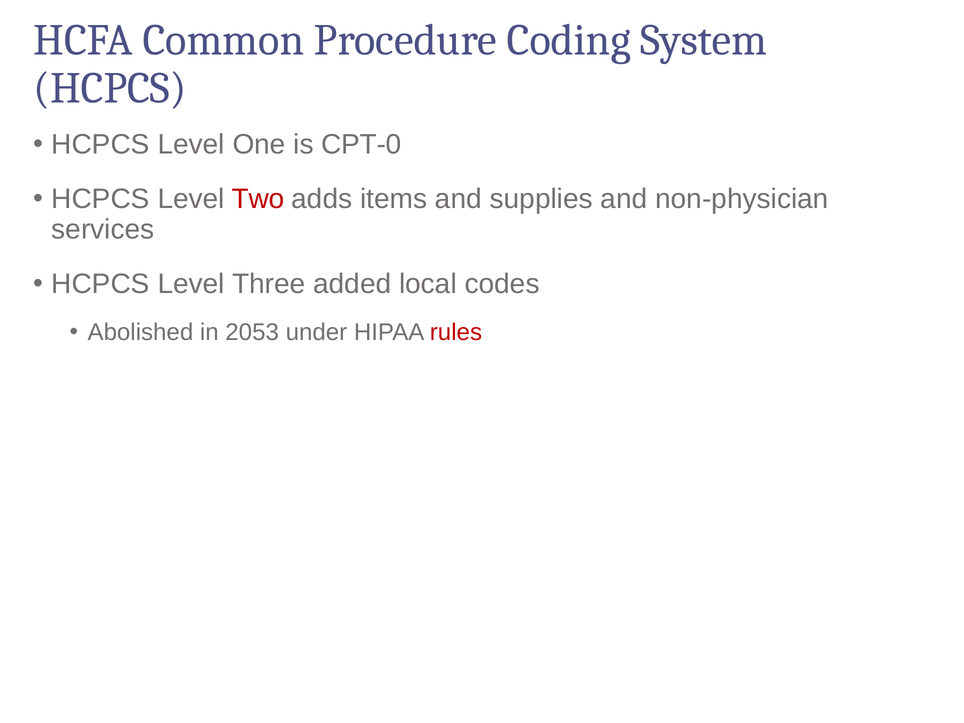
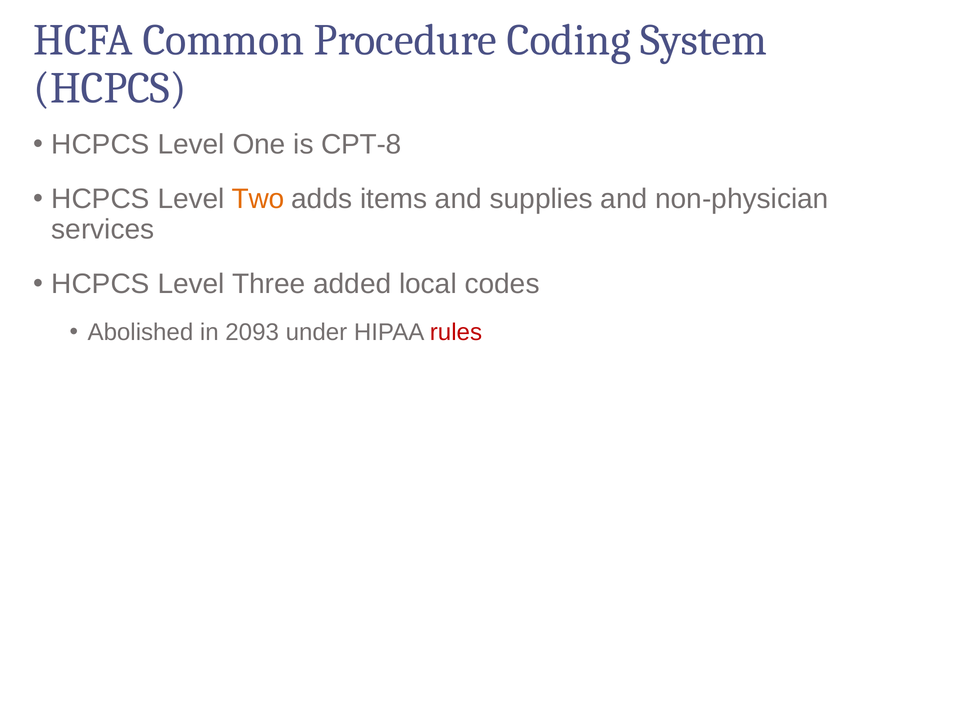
CPT-0: CPT-0 -> CPT-8
Two colour: red -> orange
2053: 2053 -> 2093
